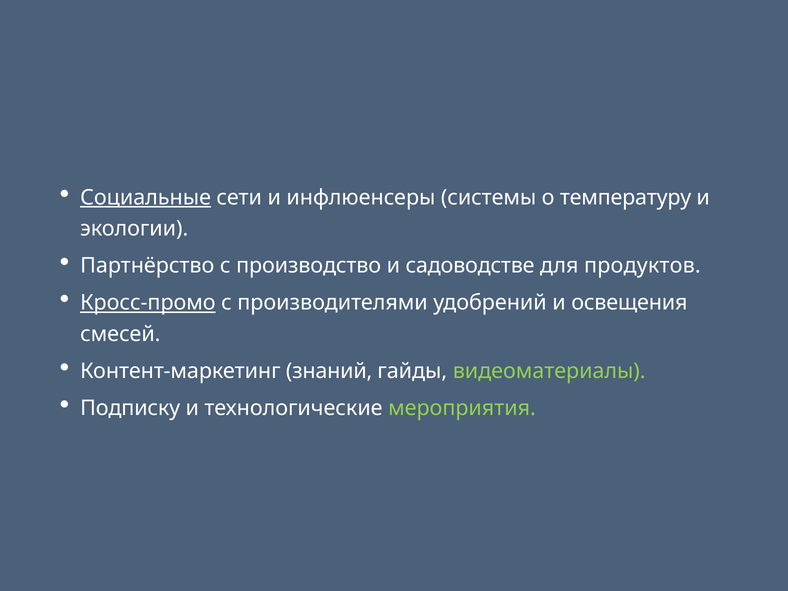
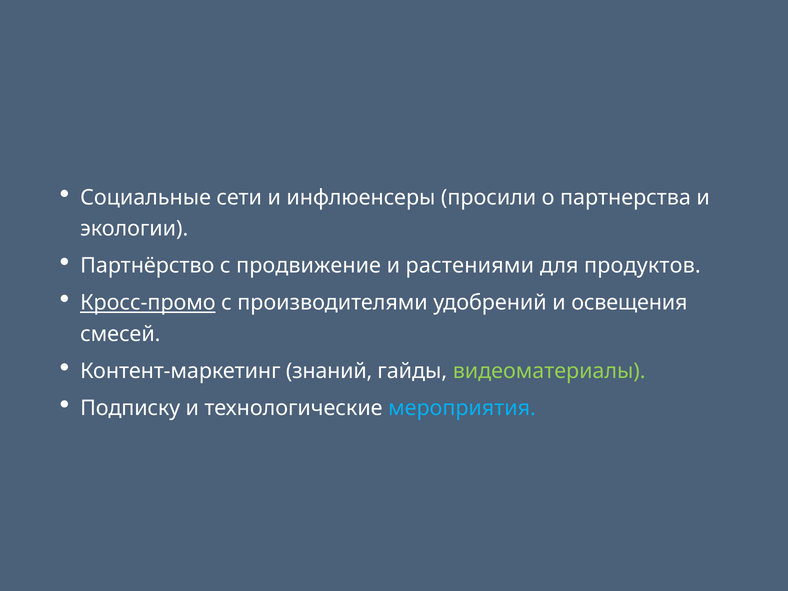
Социальные underline: present -> none
системы: системы -> просили
температуру: температуру -> партнерства
производство: производство -> продвижение
садоводстве: садоводстве -> растениями
мероприятия colour: light green -> light blue
